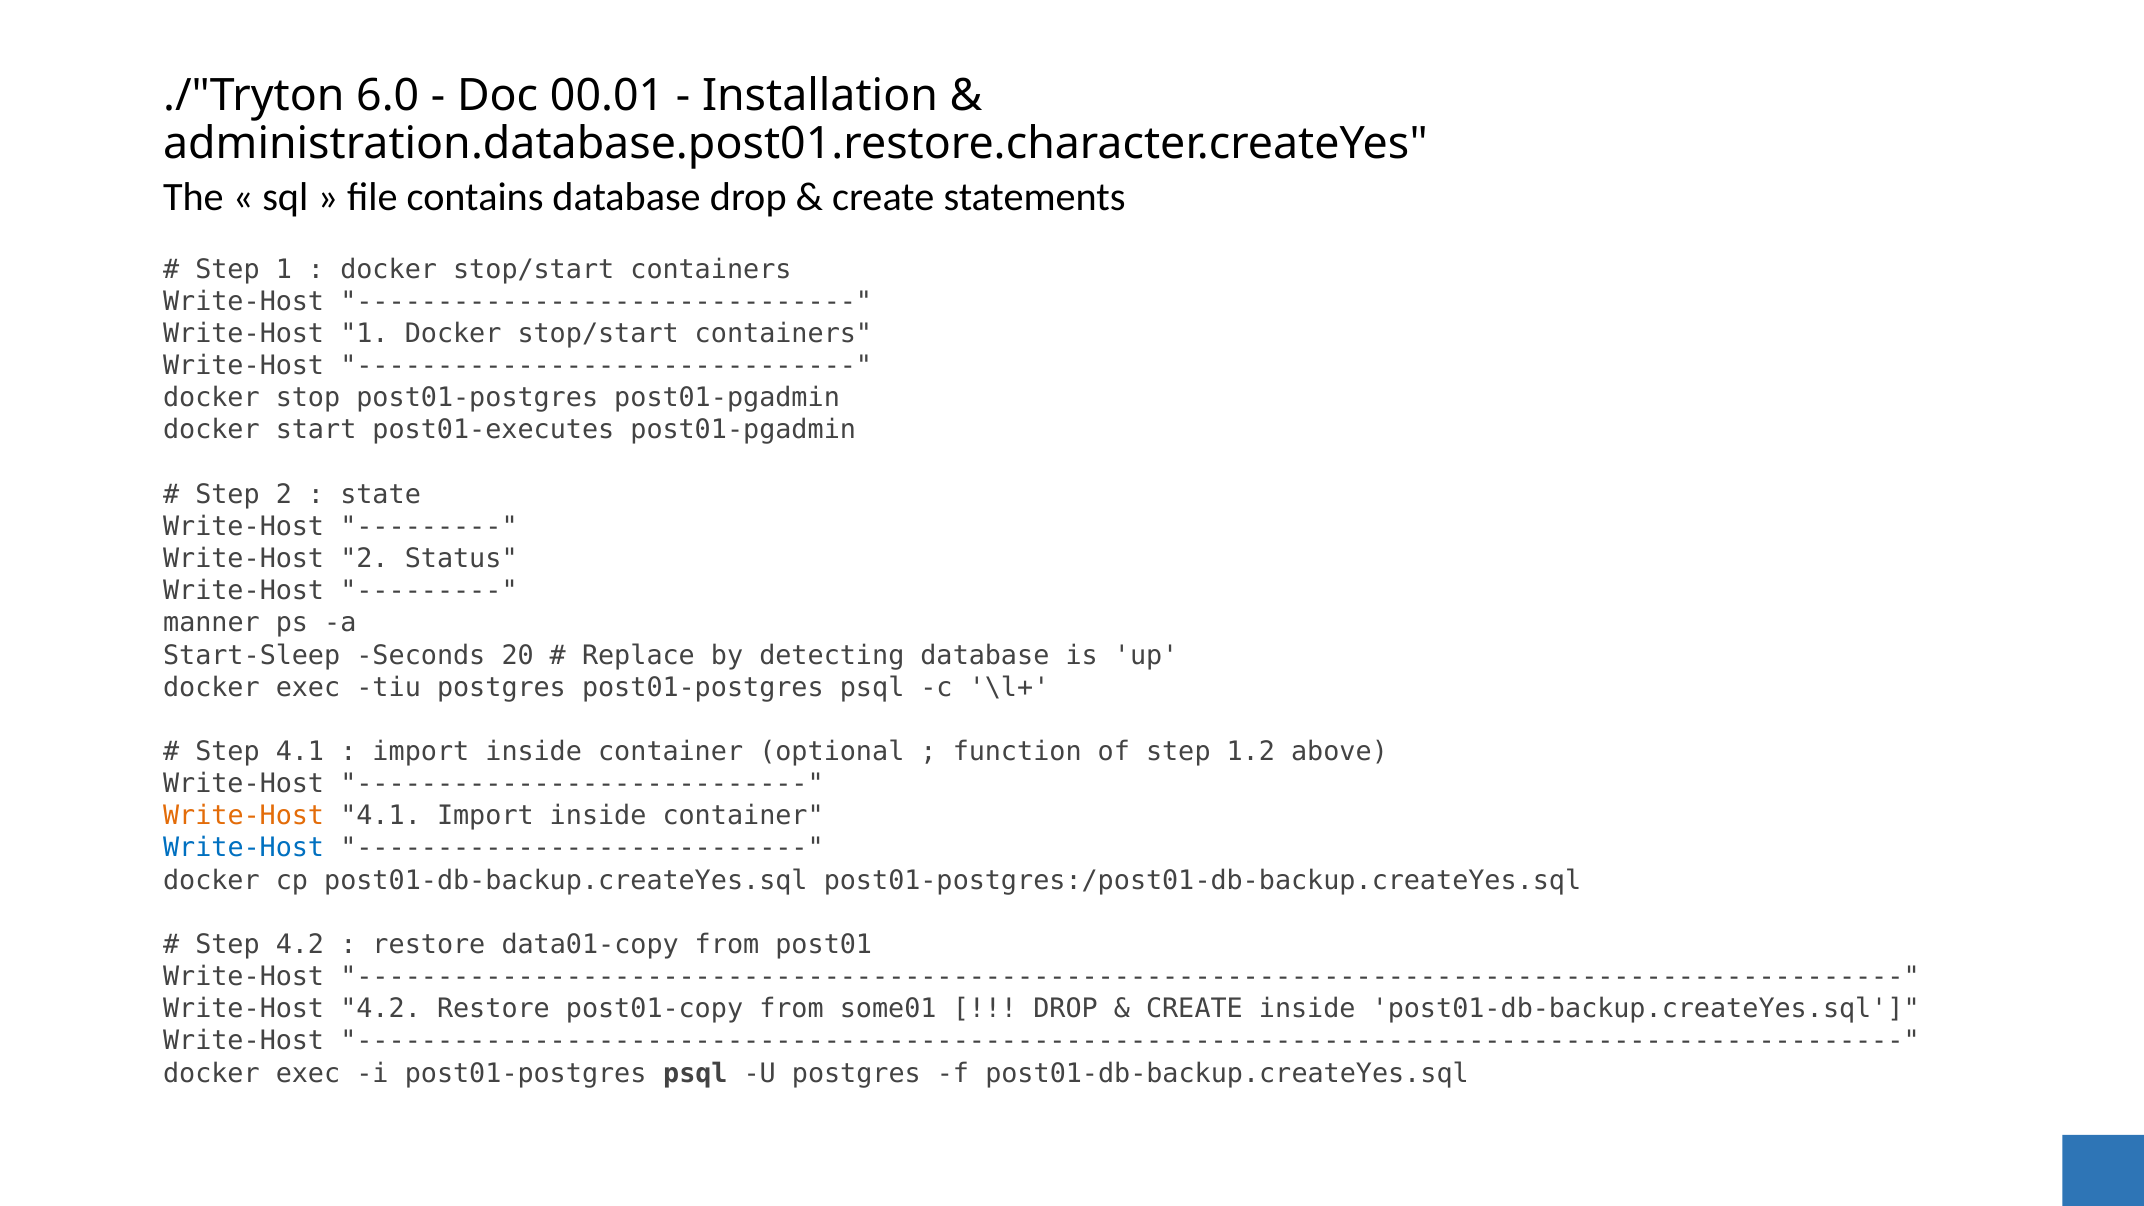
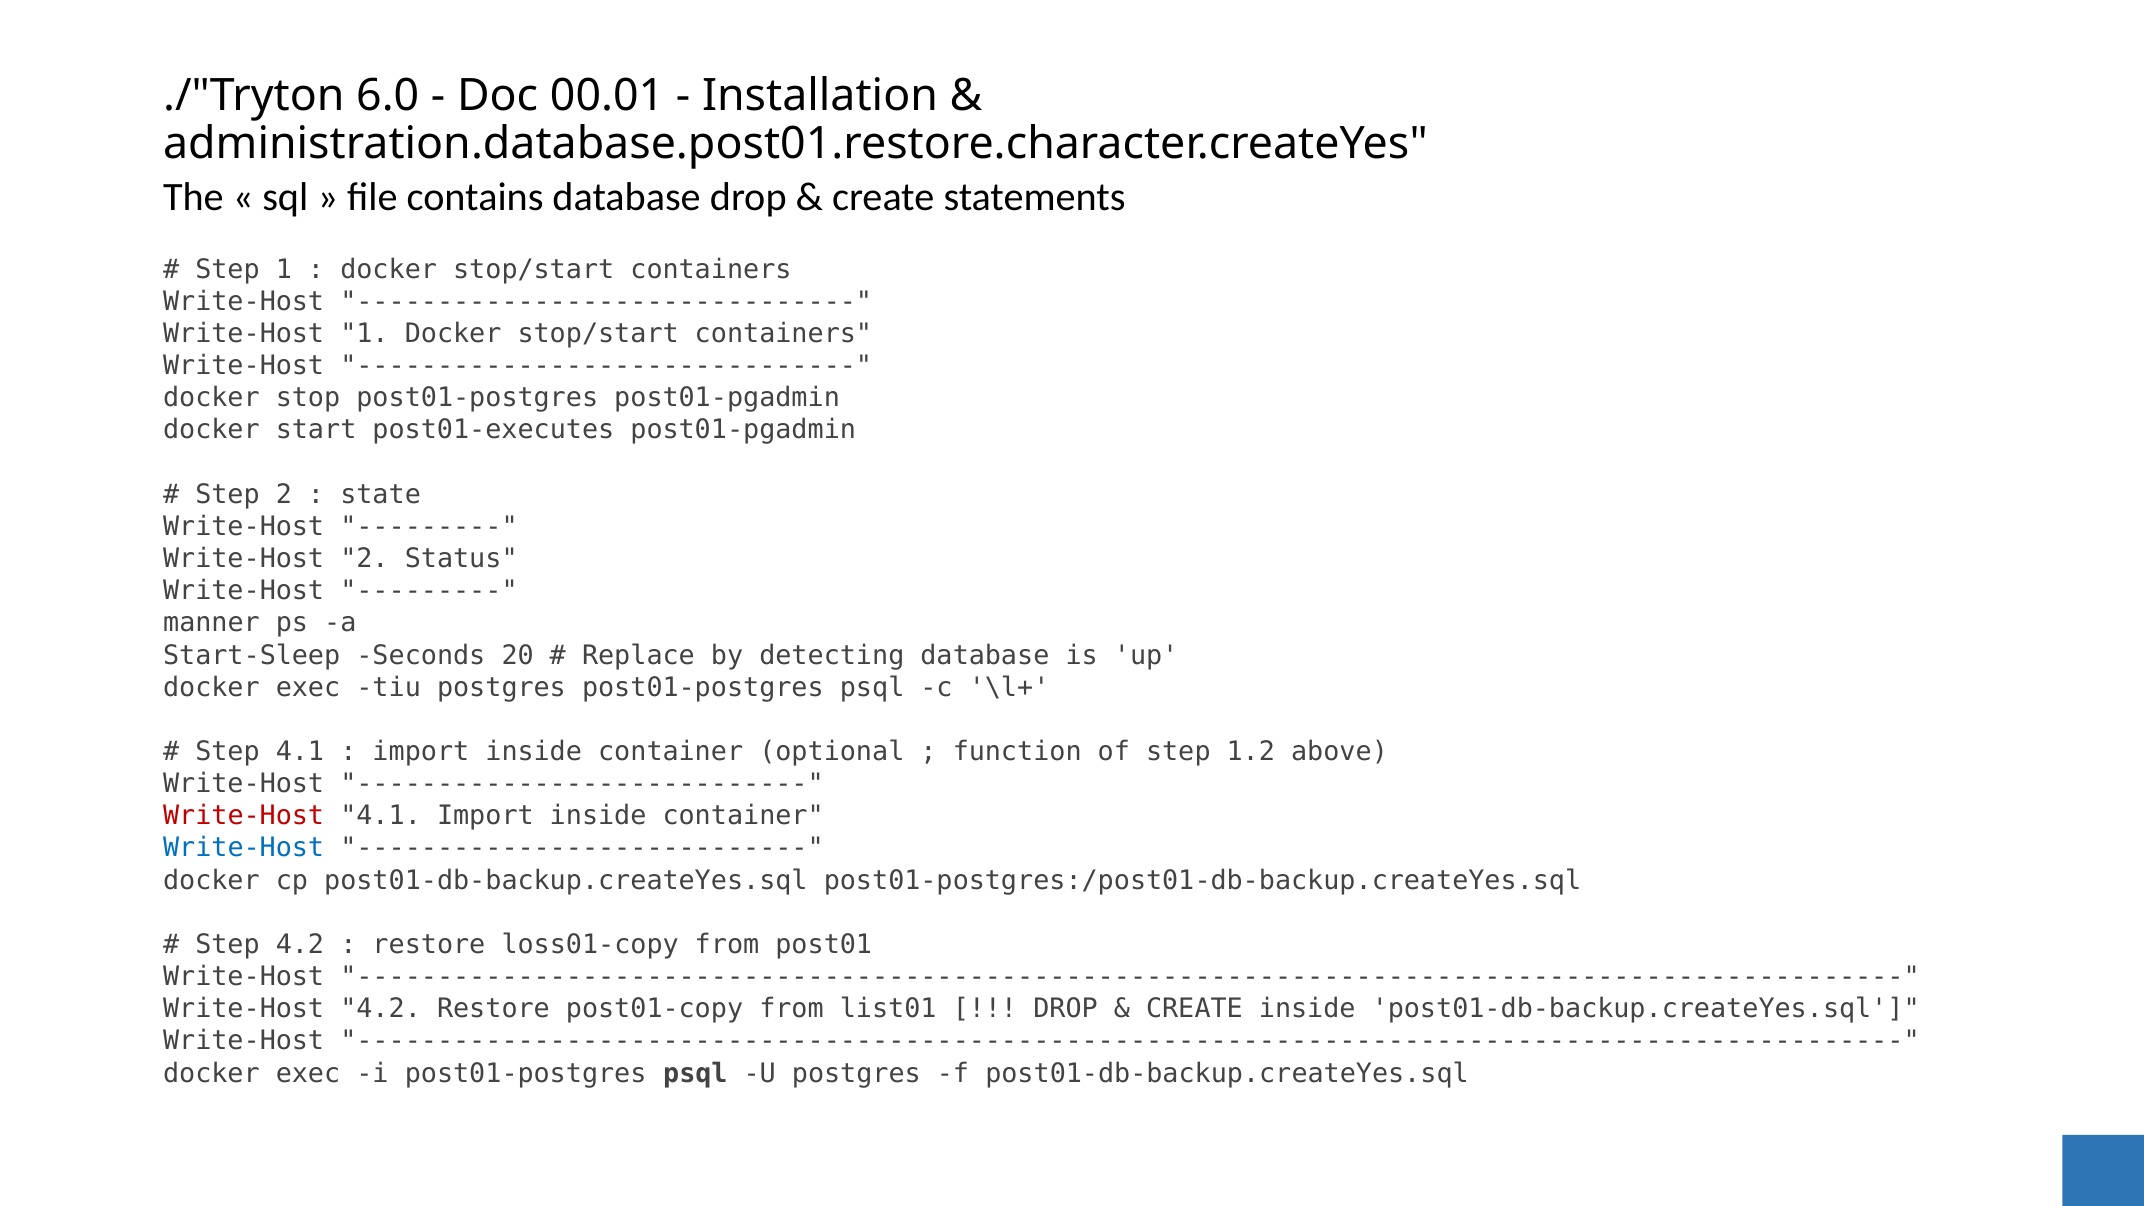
Write-Host at (244, 816) colour: orange -> red
data01-copy: data01-copy -> loss01-copy
some01: some01 -> list01
